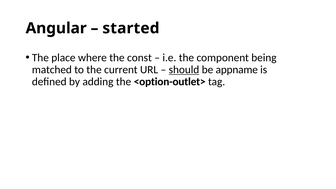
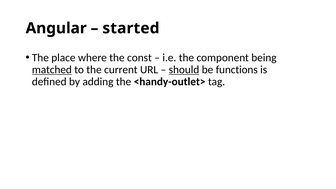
matched underline: none -> present
appname: appname -> functions
<option-outlet>: <option-outlet> -> <handy-outlet>
